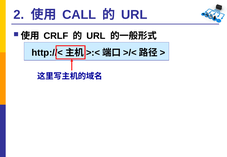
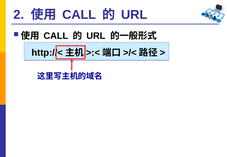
CRLF at (56, 36): CRLF -> CALL
